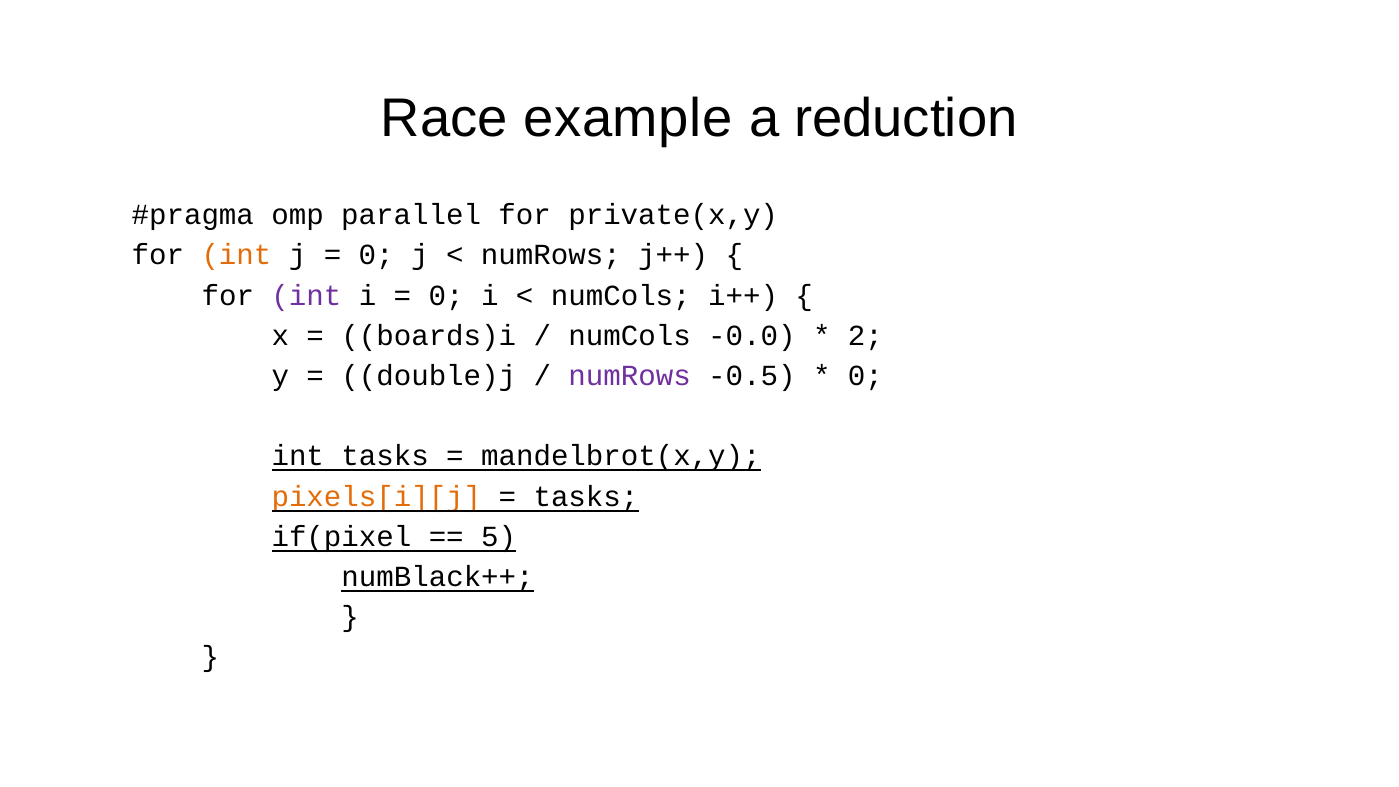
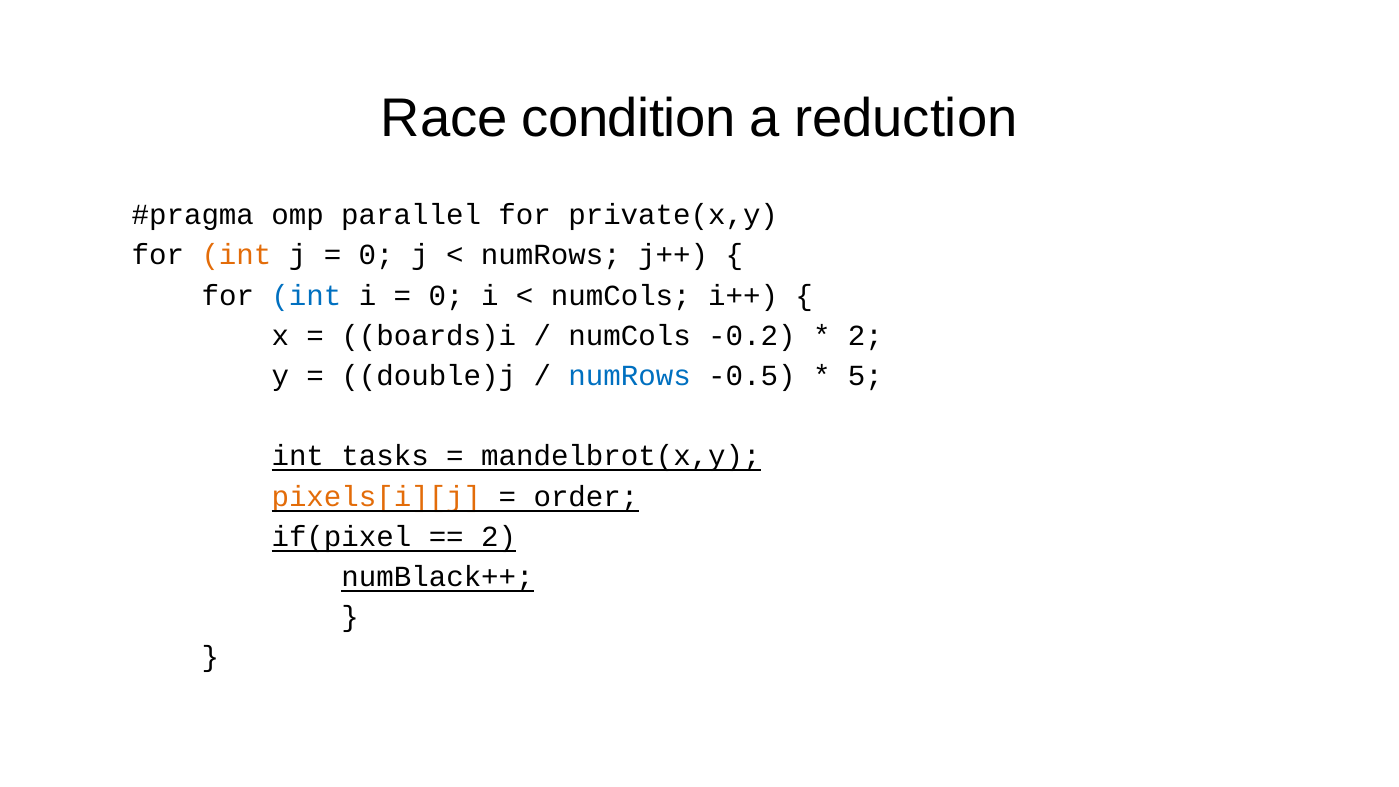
example: example -> condition
int at (306, 295) colour: purple -> blue
-0.0: -0.0 -> -0.2
numRows at (630, 376) colour: purple -> blue
0 at (865, 376): 0 -> 5
tasks at (586, 497): tasks -> order
5 at (499, 537): 5 -> 2
